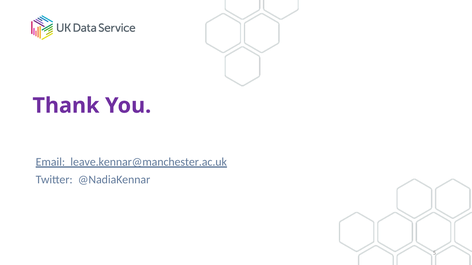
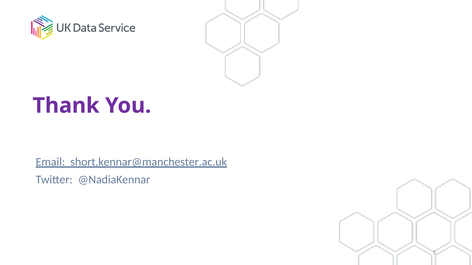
leave.kennar@manchester.ac.uk: leave.kennar@manchester.ac.uk -> short.kennar@manchester.ac.uk
